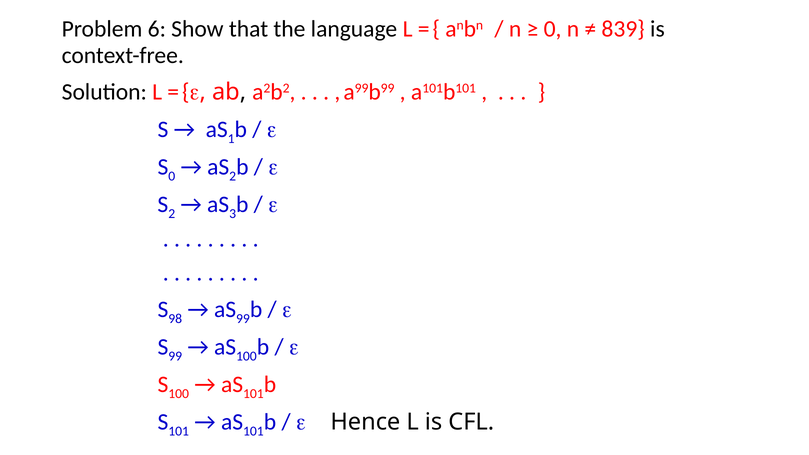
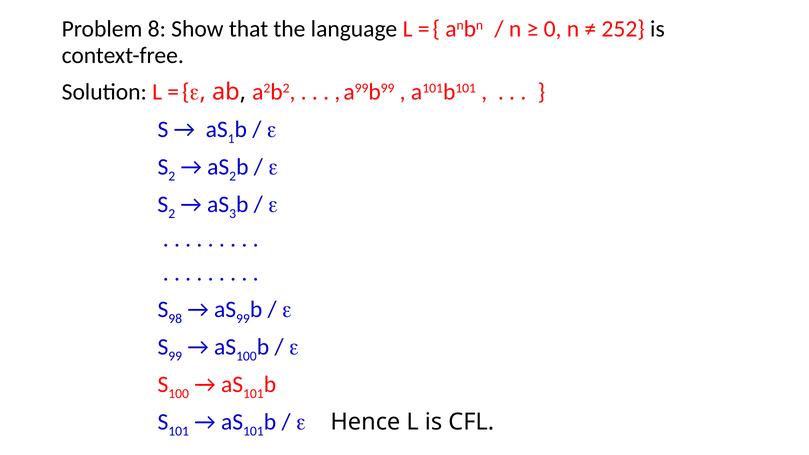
6: 6 -> 8
839: 839 -> 252
0 at (172, 176): 0 -> 2
